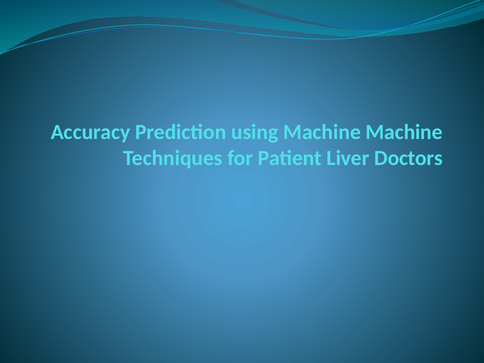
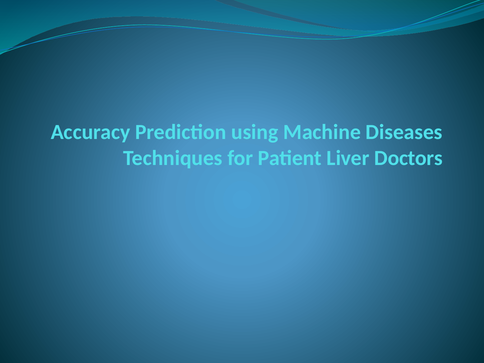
Machine Machine: Machine -> Diseases
